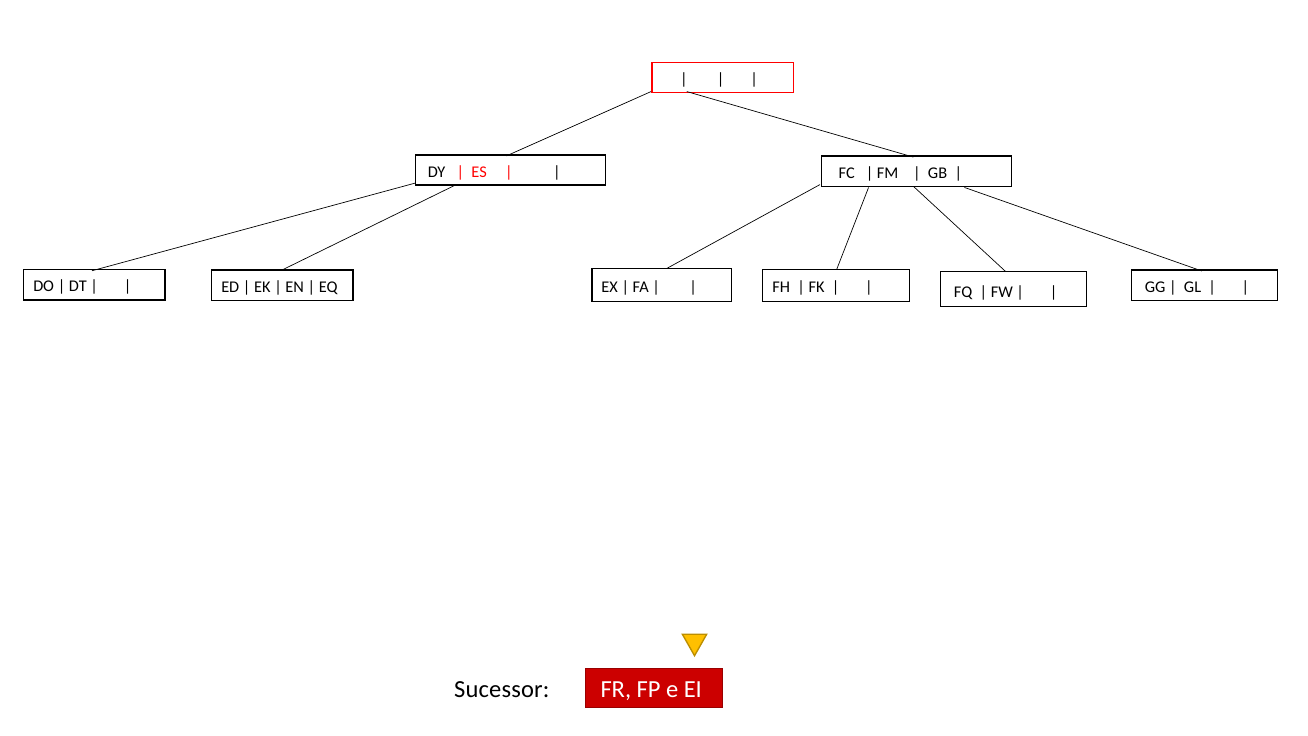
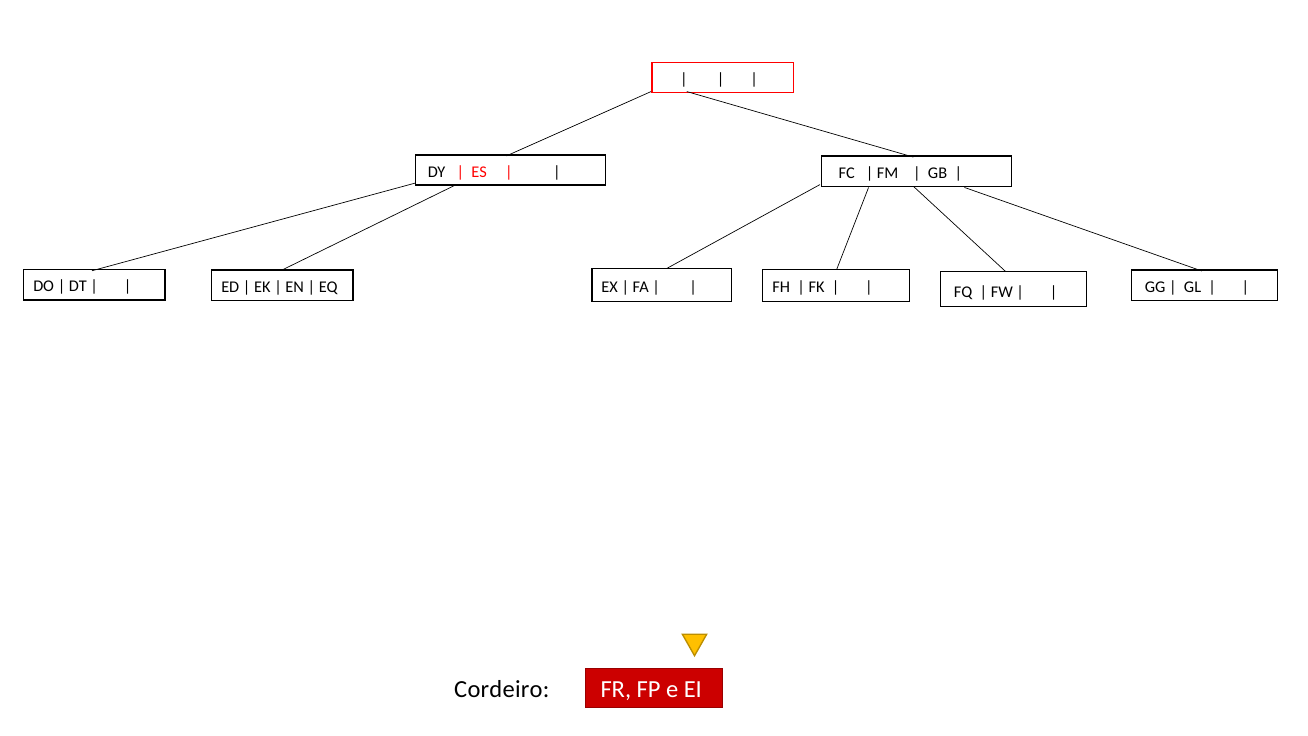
Sucessor: Sucessor -> Cordeiro
